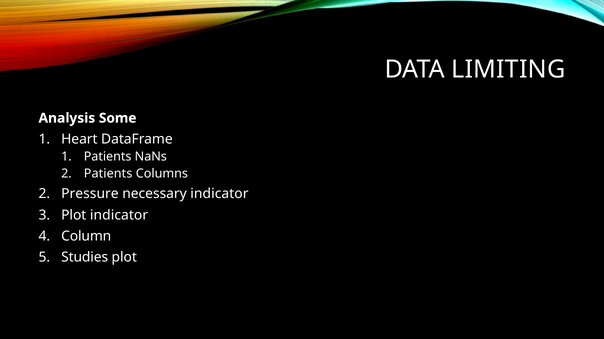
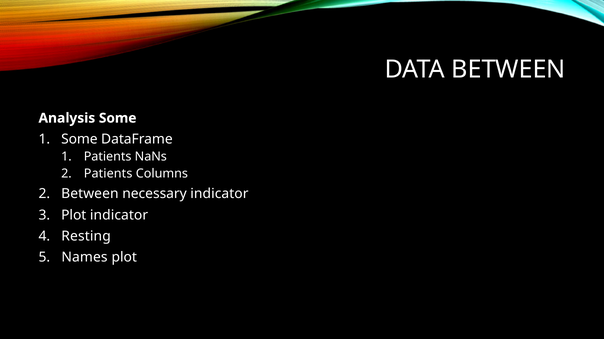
DATA LIMITING: LIMITING -> BETWEEN
Heart at (79, 140): Heart -> Some
Pressure at (90, 194): Pressure -> Between
Column: Column -> Resting
Studies: Studies -> Names
